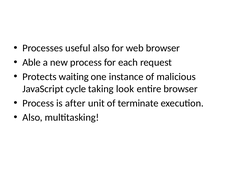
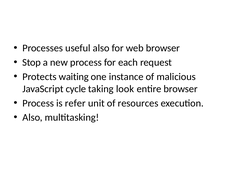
Able: Able -> Stop
after: after -> refer
terminate: terminate -> resources
